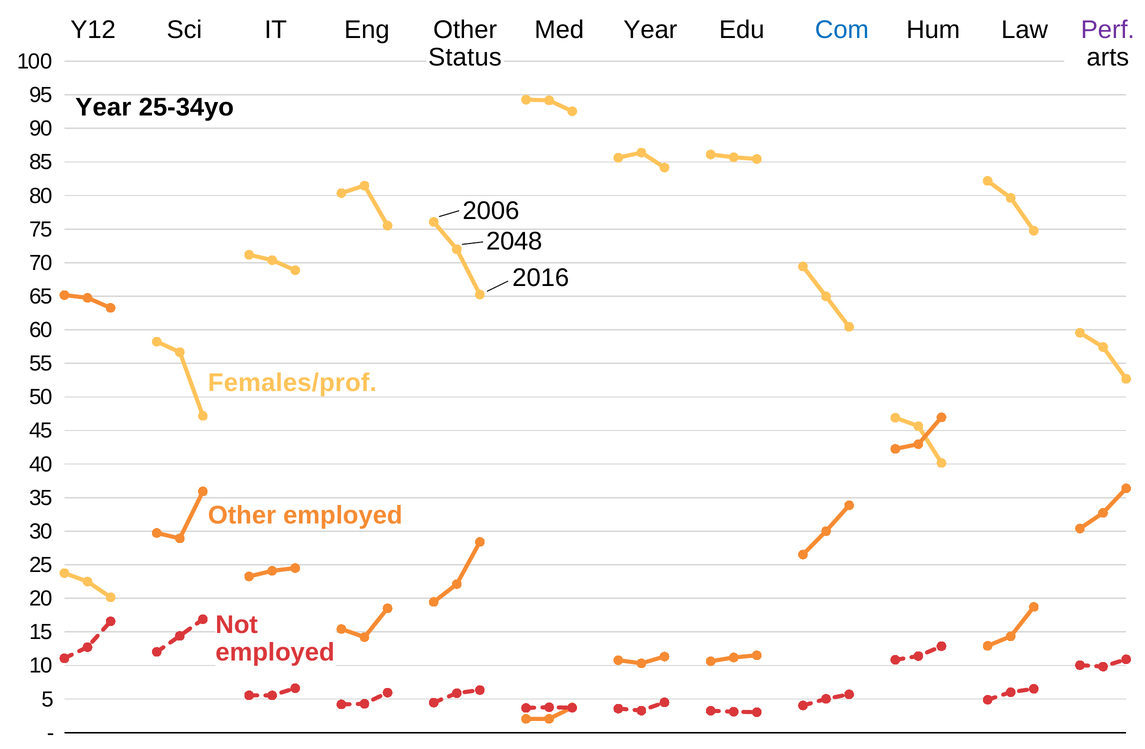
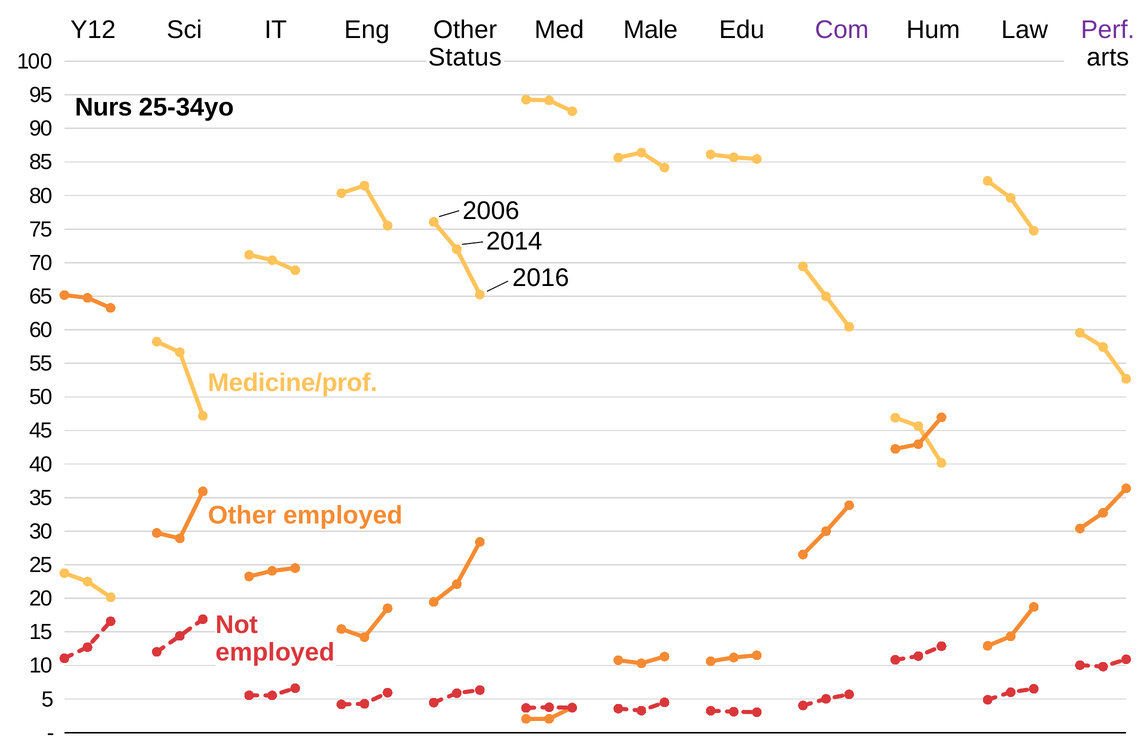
Med Year: Year -> Male
Com colour: blue -> purple
Year at (103, 108): Year -> Nurs
2048: 2048 -> 2014
Females/prof: Females/prof -> Medicine/prof
